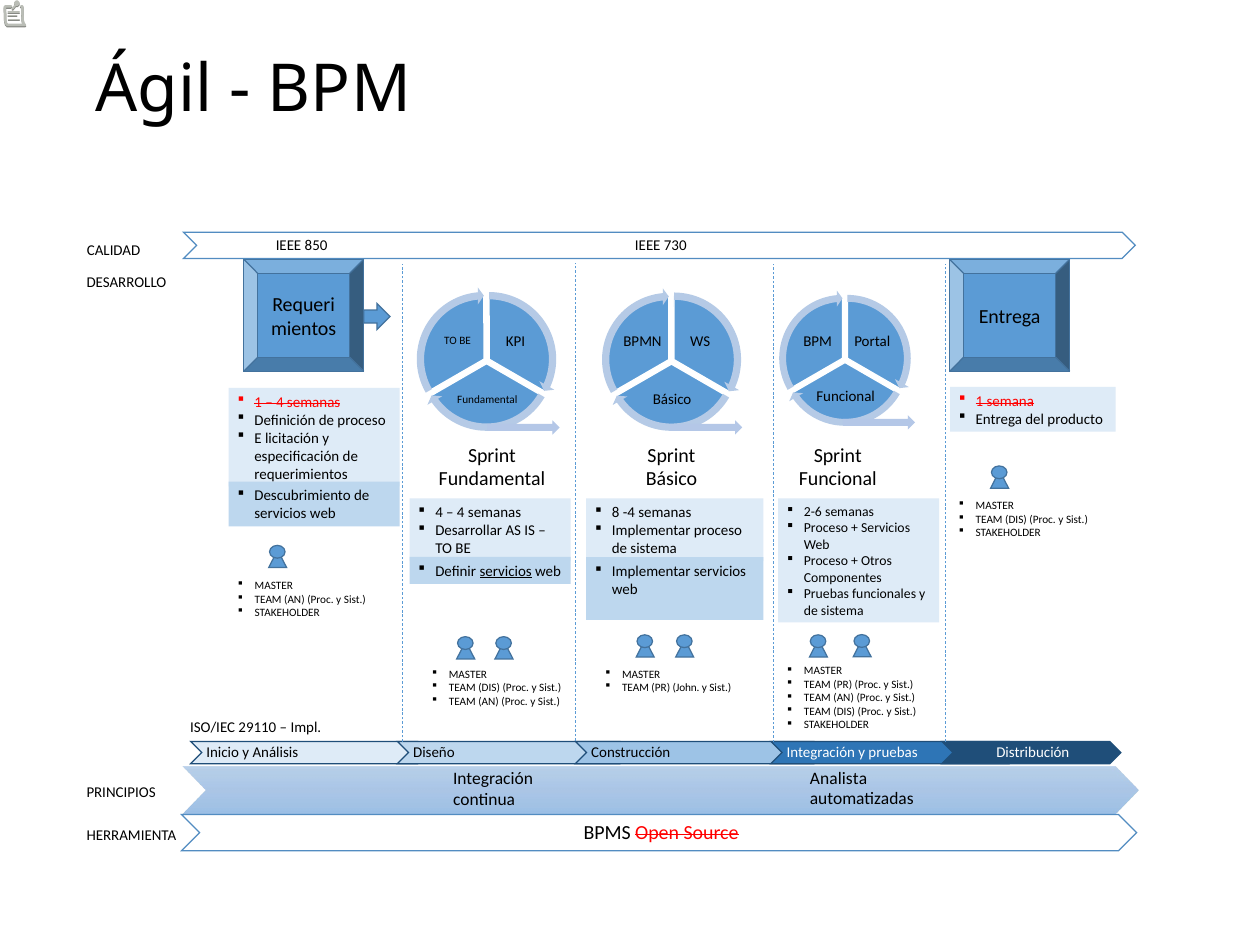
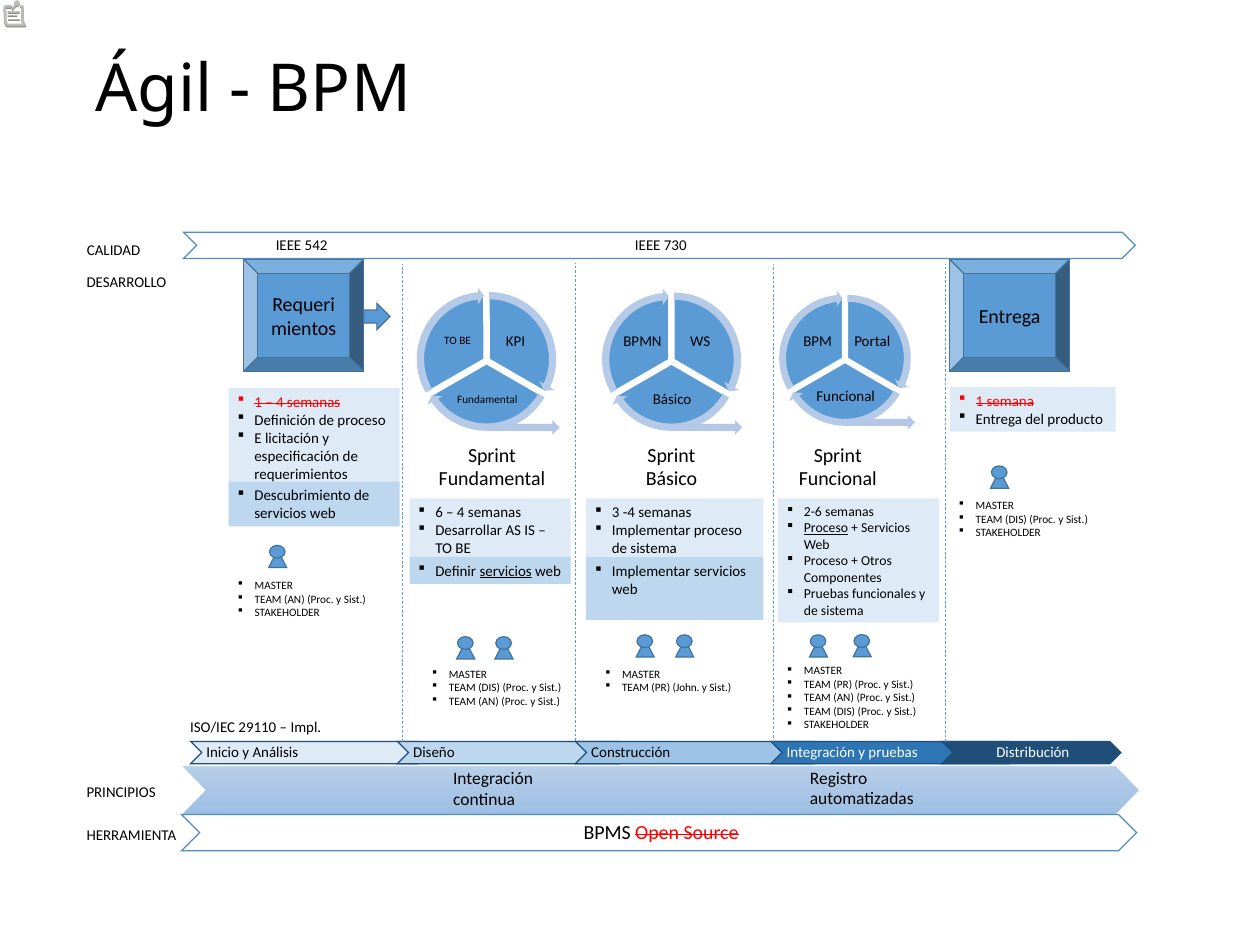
850: 850 -> 542
4 at (439, 513): 4 -> 6
8: 8 -> 3
Proceso at (826, 528) underline: none -> present
Analista: Analista -> Registro
